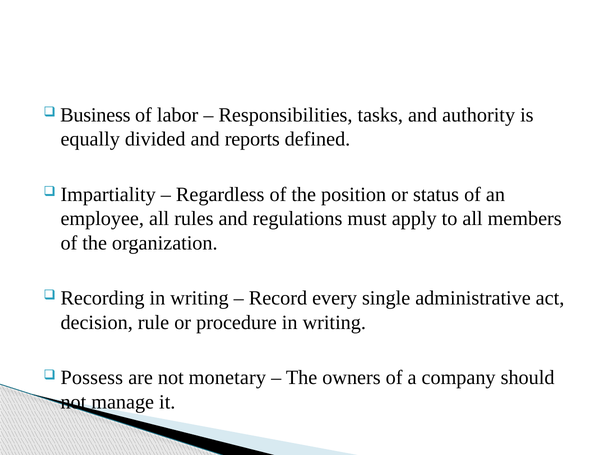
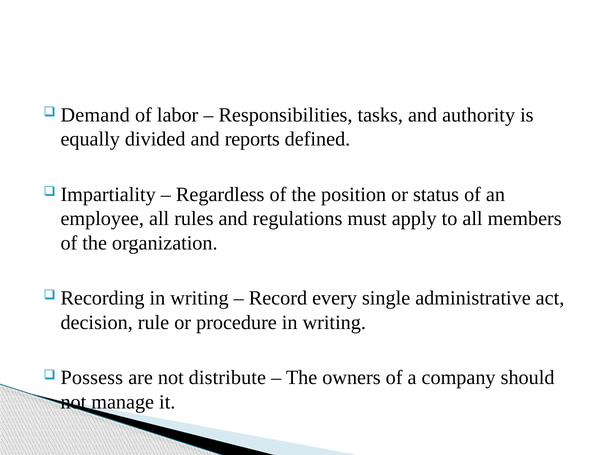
Business: Business -> Demand
monetary: monetary -> distribute
